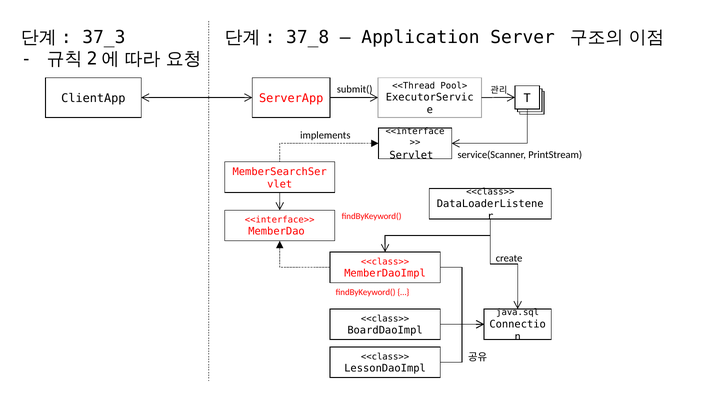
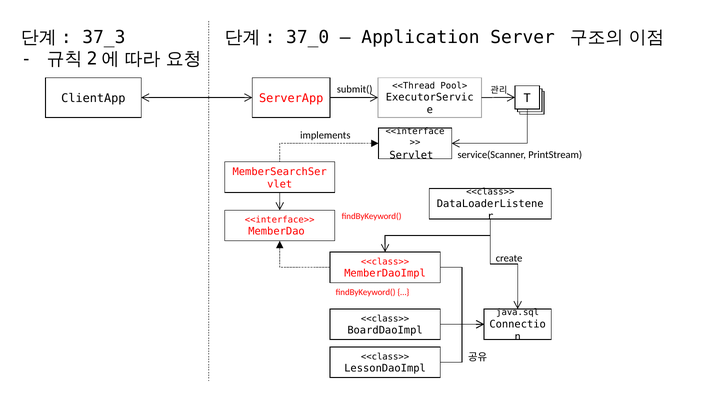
37_8: 37_8 -> 37_0
